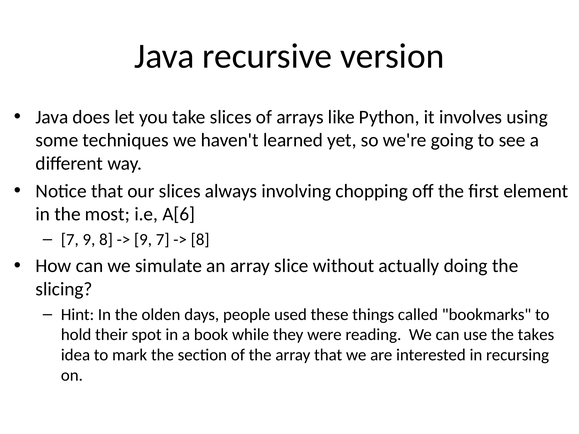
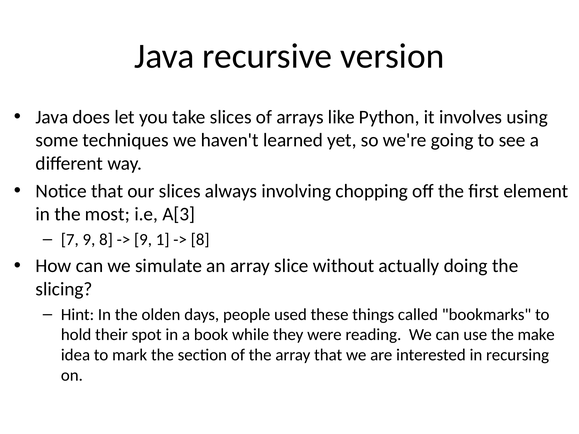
A[6: A[6 -> A[3
9 7: 7 -> 1
takes: takes -> make
